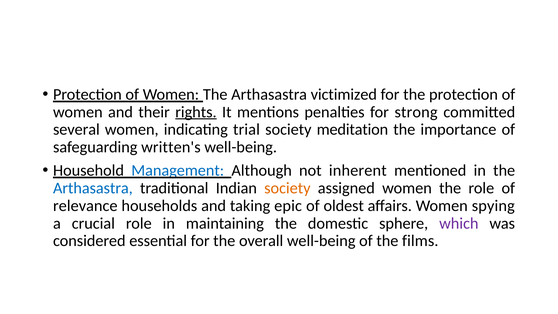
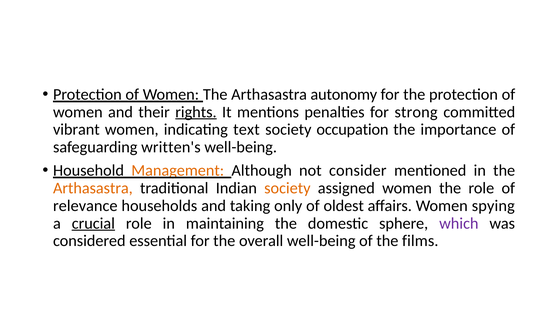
victimized: victimized -> autonomy
several: several -> vibrant
trial: trial -> text
meditation: meditation -> occupation
Management colour: blue -> orange
inherent: inherent -> consider
Arthasastra at (93, 188) colour: blue -> orange
epic: epic -> only
crucial underline: none -> present
